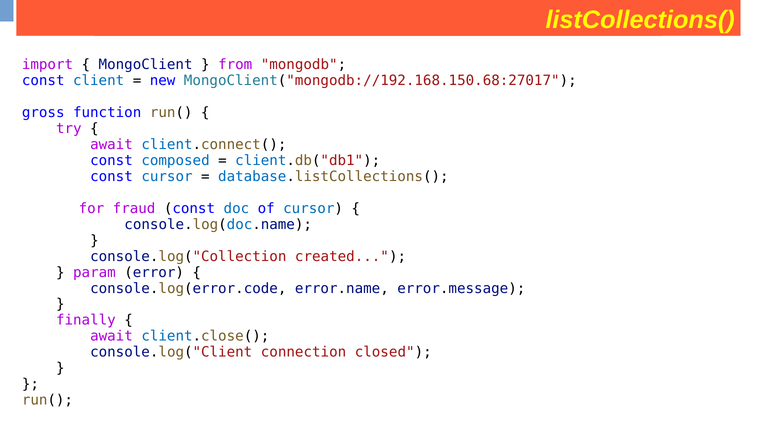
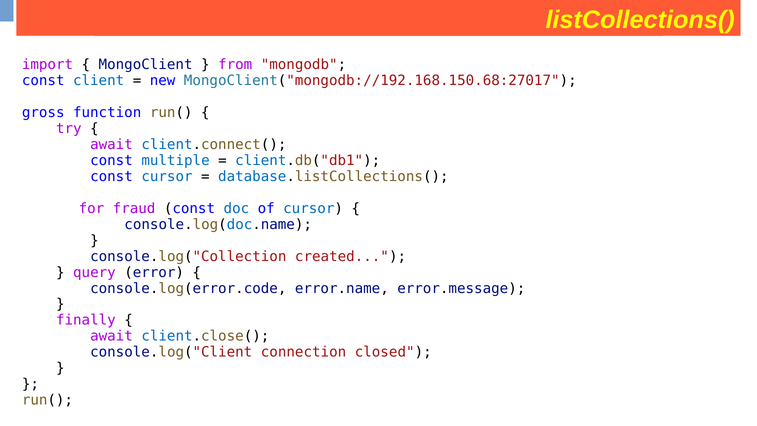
composed: composed -> multiple
param: param -> query
